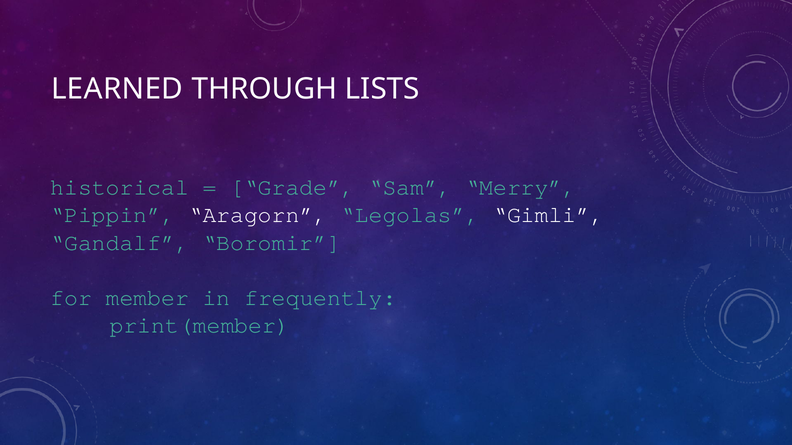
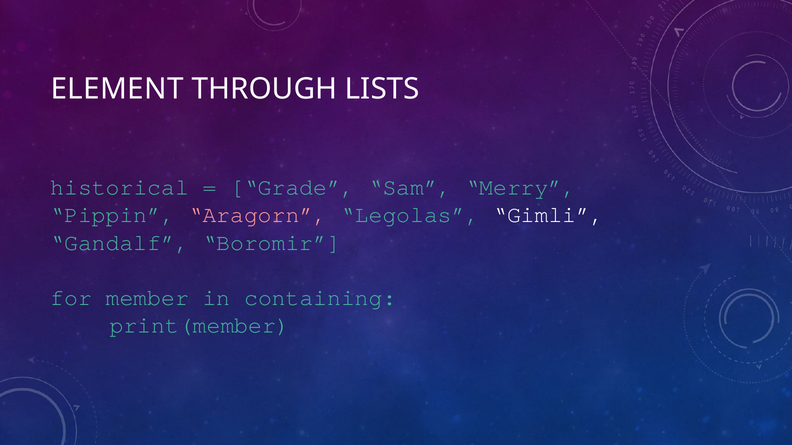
LEARNED: LEARNED -> ELEMENT
Aragorn colour: white -> pink
frequently: frequently -> containing
